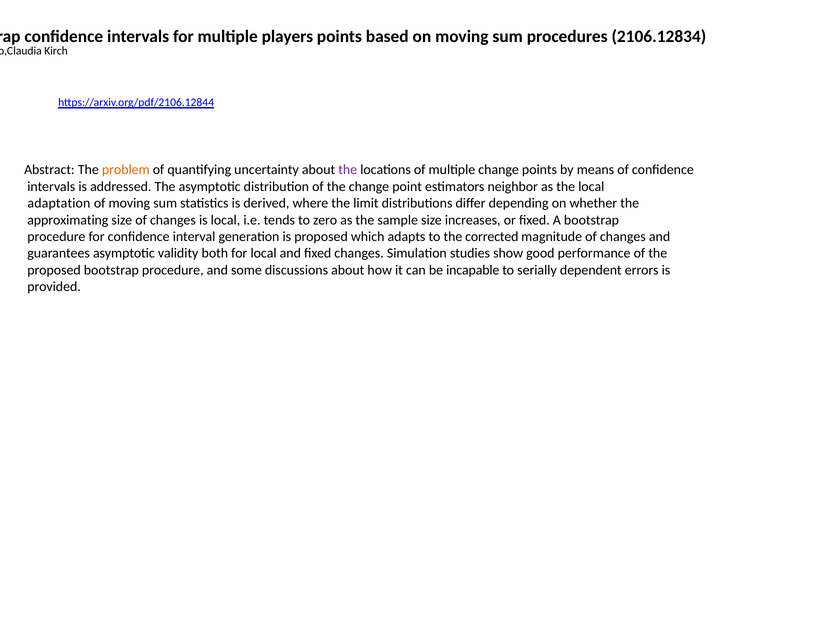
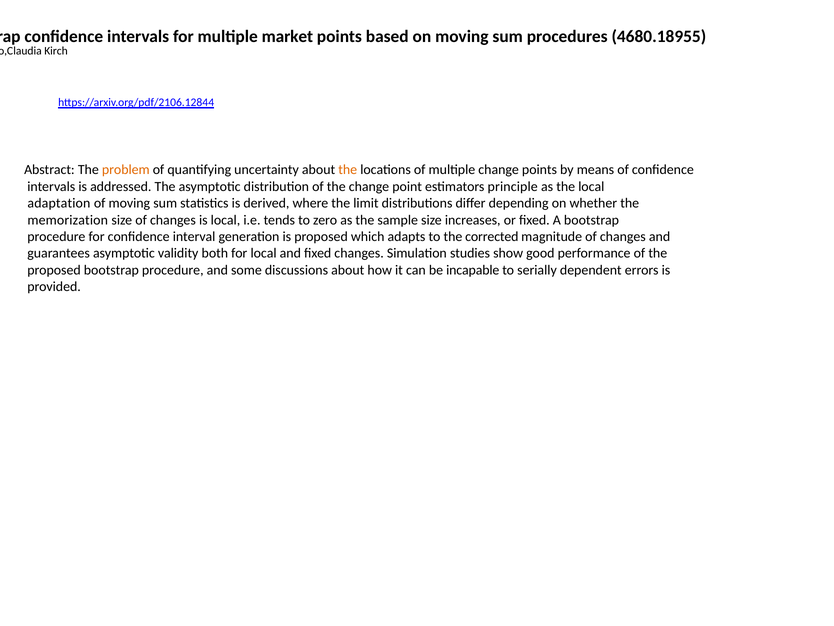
players: players -> market
2106.12834: 2106.12834 -> 4680.18955
the at (348, 170) colour: purple -> orange
neighbor: neighbor -> principle
approximating: approximating -> memorization
